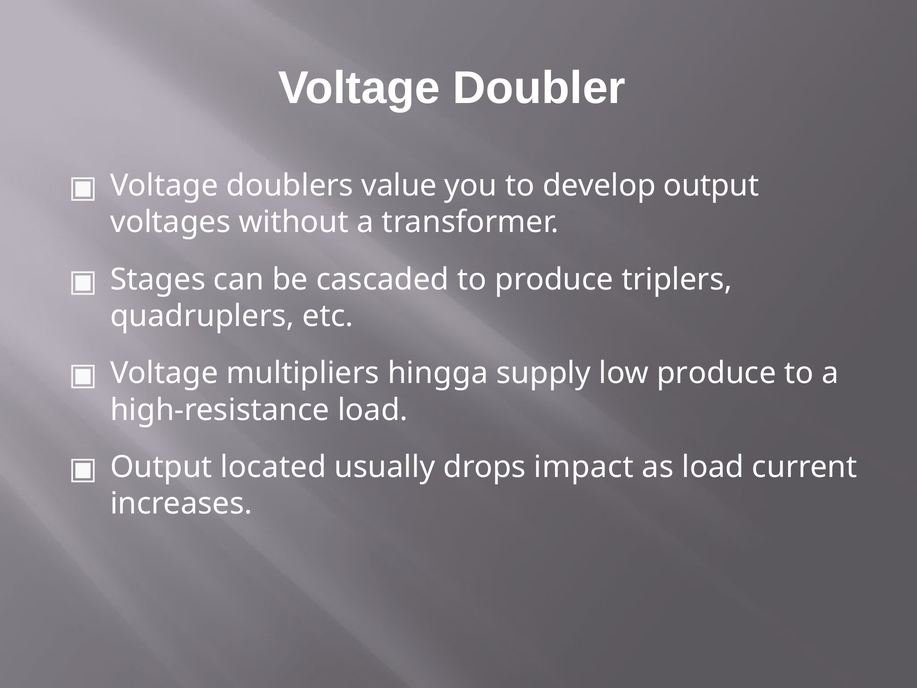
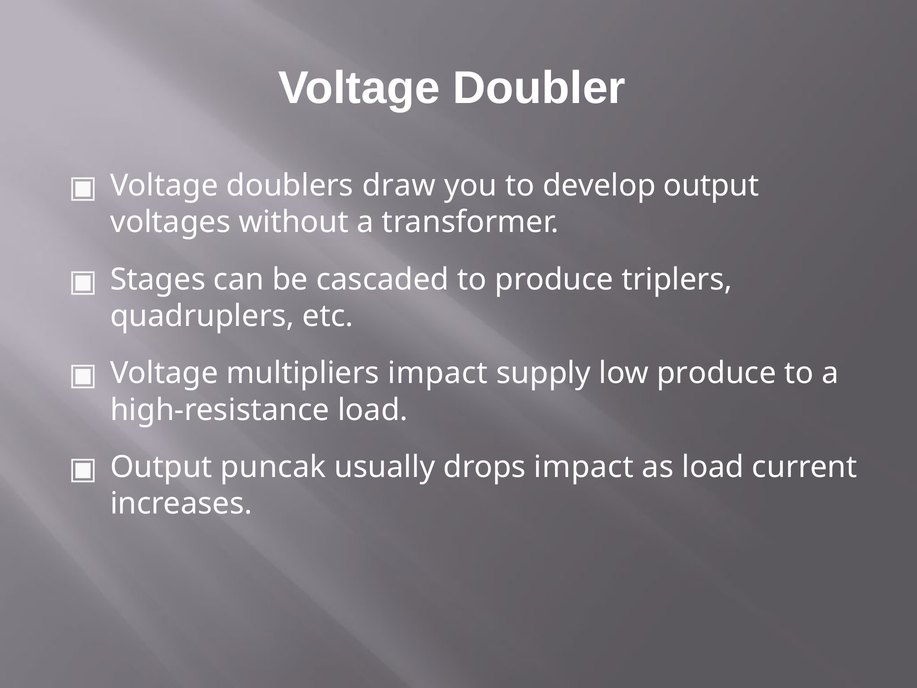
value: value -> draw
multipliers hingga: hingga -> impact
located: located -> puncak
